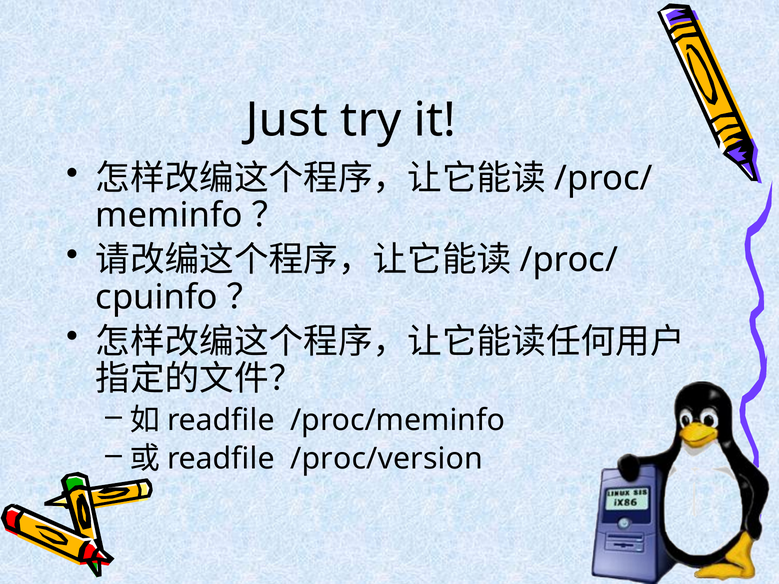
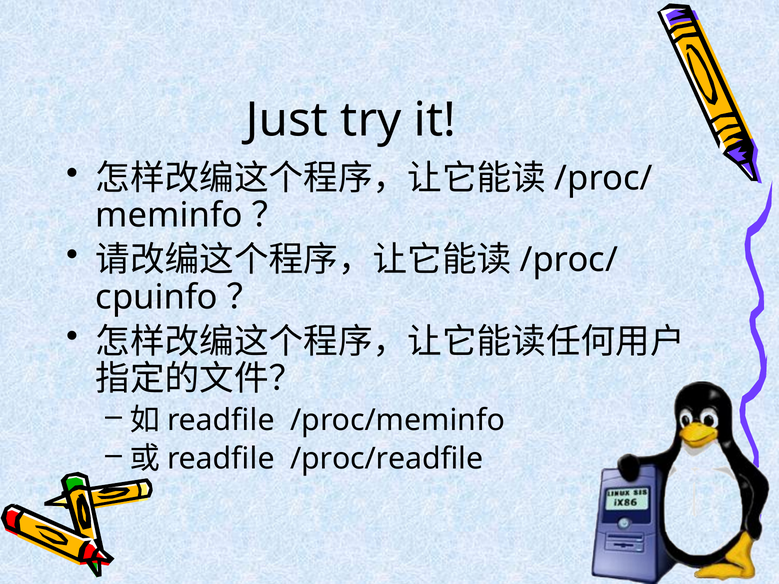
/proc/version: /proc/version -> /proc/readfile
